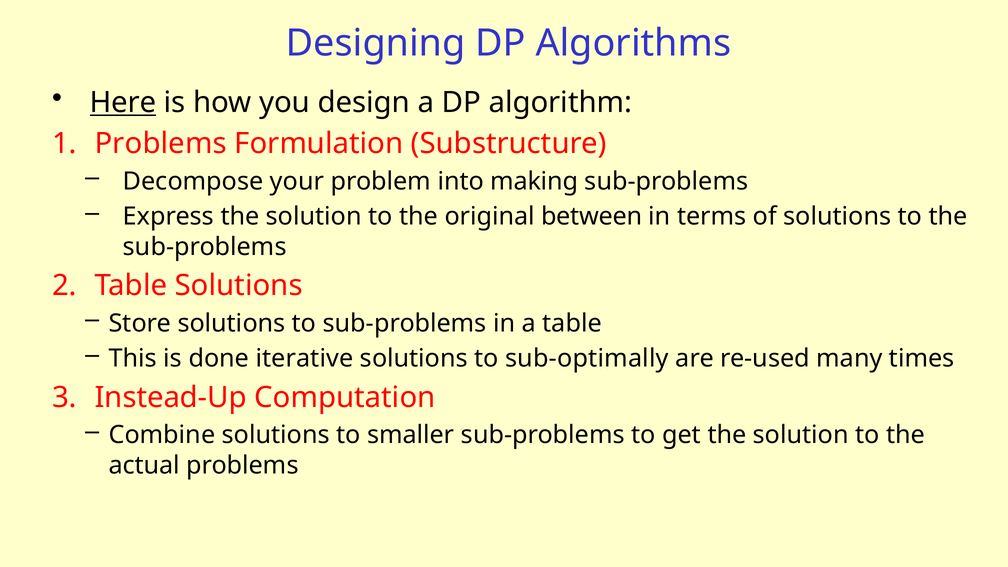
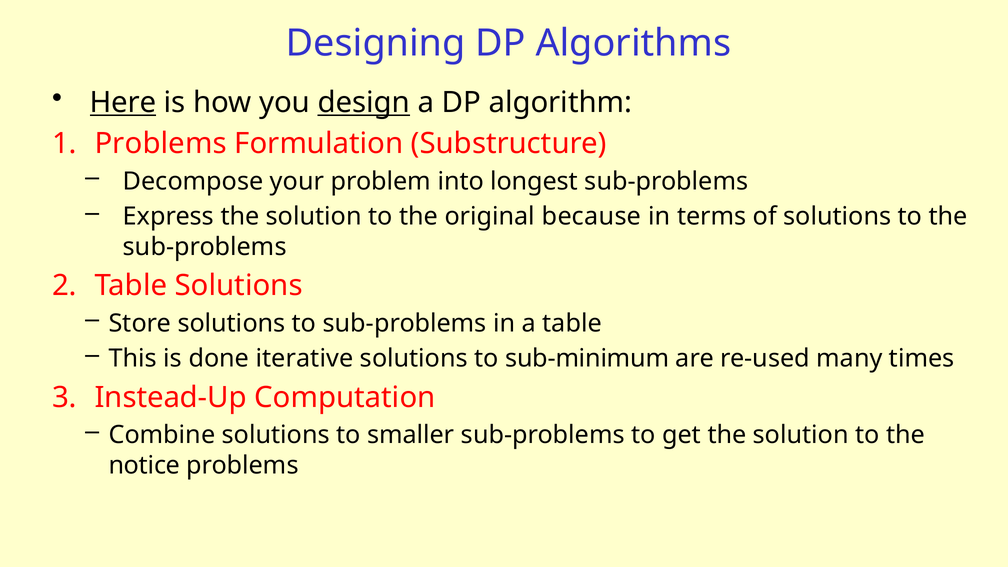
design underline: none -> present
making: making -> longest
between: between -> because
sub-optimally: sub-optimally -> sub-minimum
actual: actual -> notice
